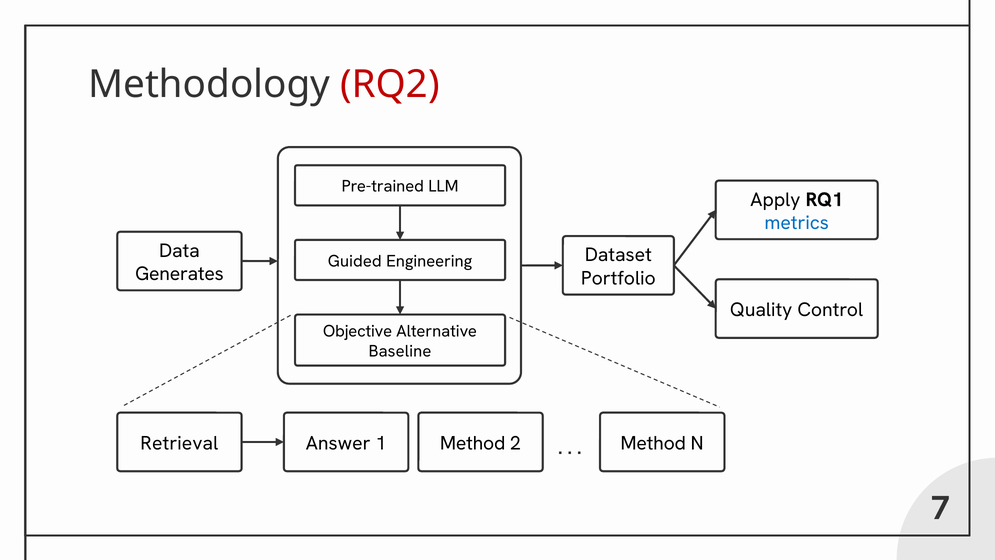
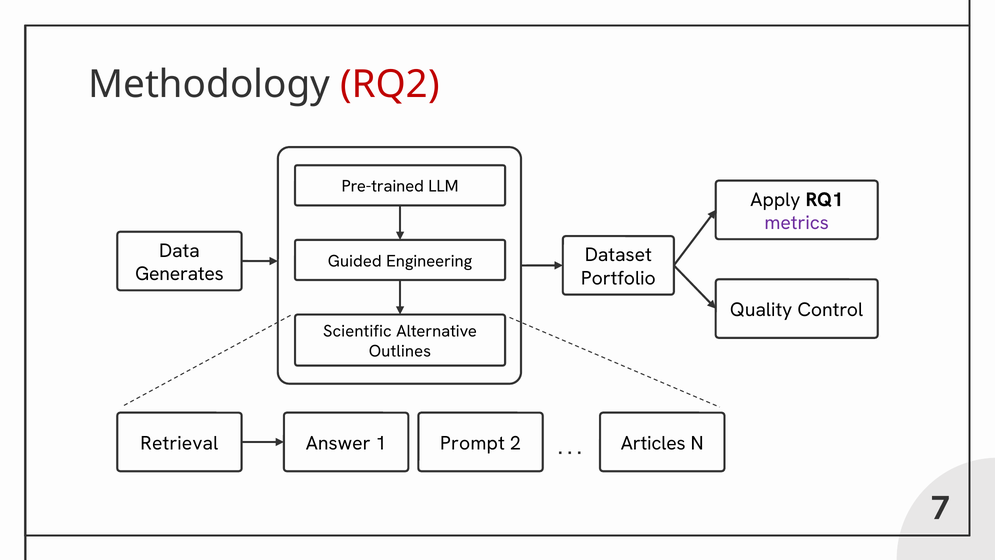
metrics colour: blue -> purple
Objective: Objective -> Scientific
Baseline: Baseline -> Outlines
1 Method: Method -> Prompt
2 Method: Method -> Articles
